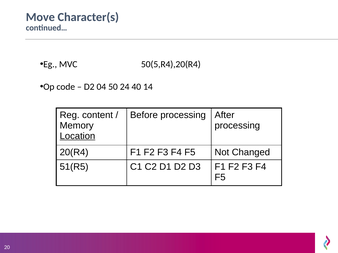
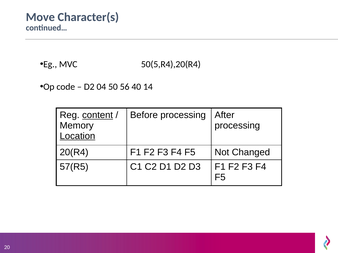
24: 24 -> 56
content underline: none -> present
51(R5: 51(R5 -> 57(R5
